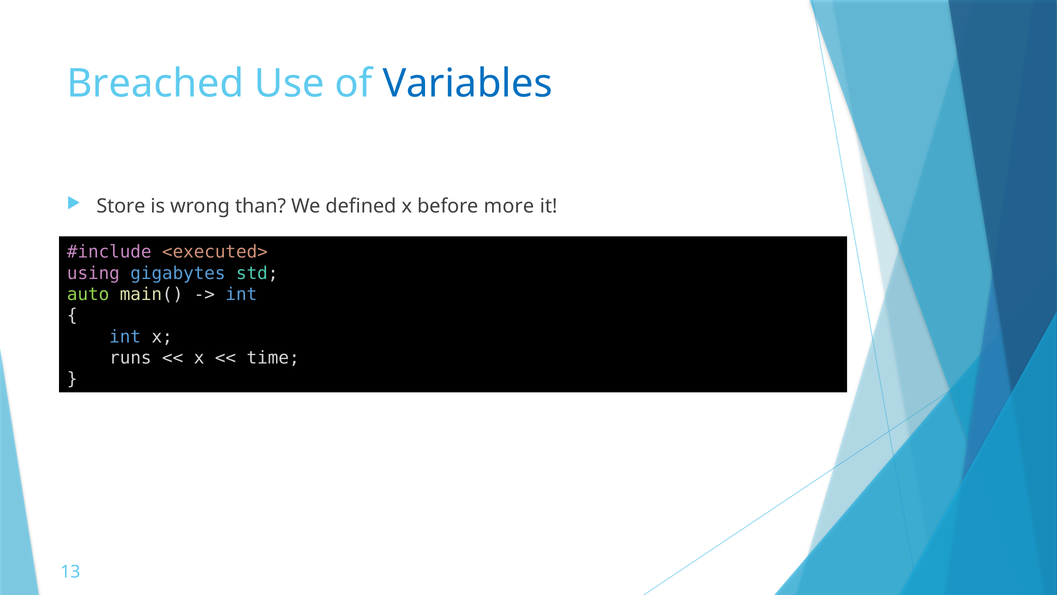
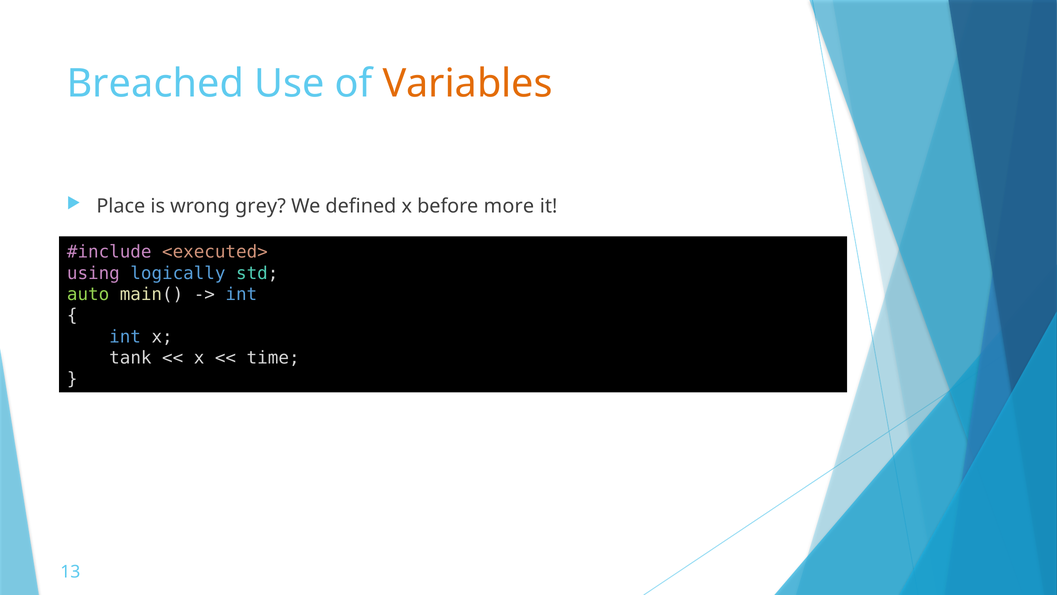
Variables colour: blue -> orange
Store: Store -> Place
than: than -> grey
gigabytes: gigabytes -> logically
runs: runs -> tank
